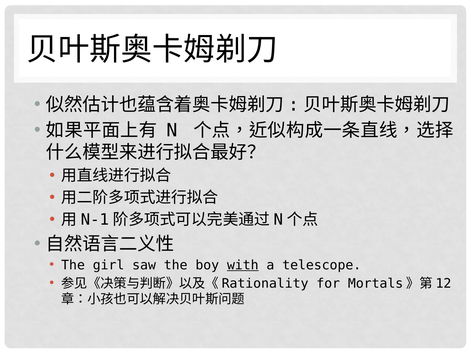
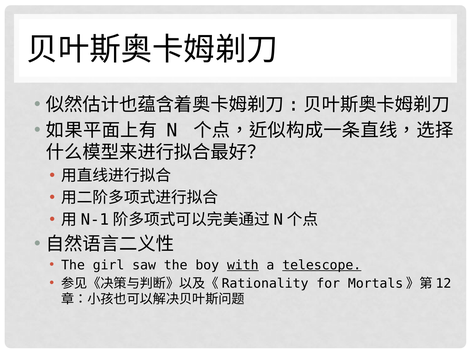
telescope underline: none -> present
